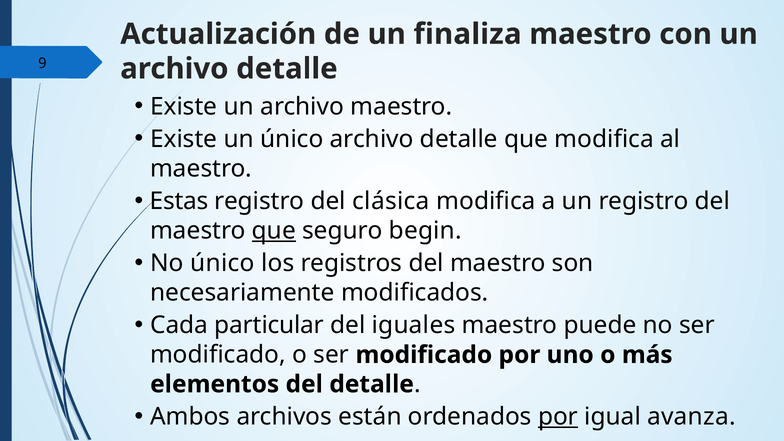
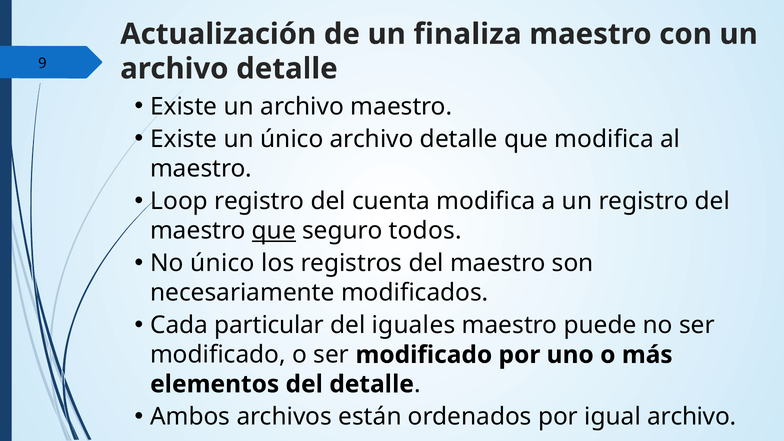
Estas: Estas -> Loop
clásica: clásica -> cuenta
begin: begin -> todos
por at (558, 417) underline: present -> none
igual avanza: avanza -> archivo
